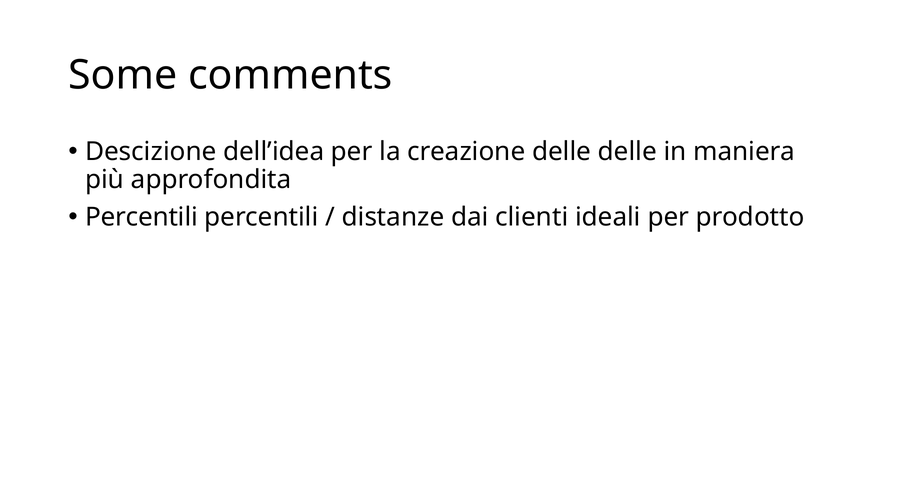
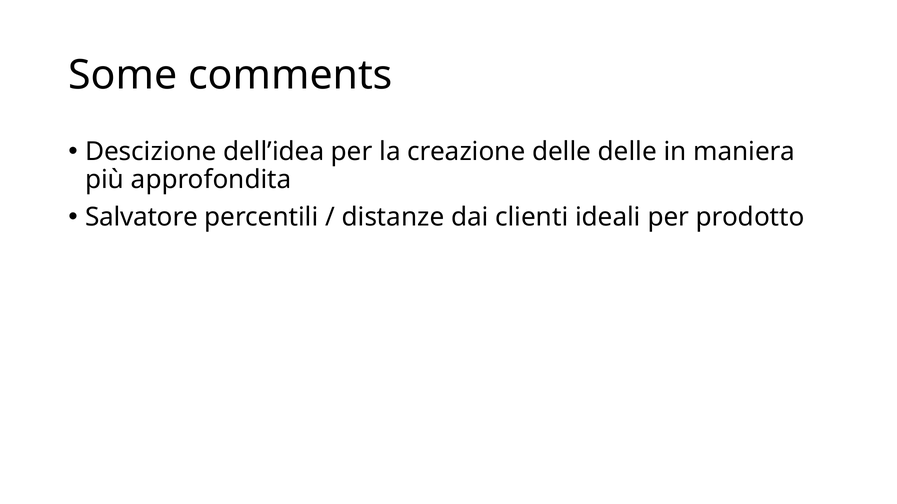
Percentili at (141, 218): Percentili -> Salvatore
